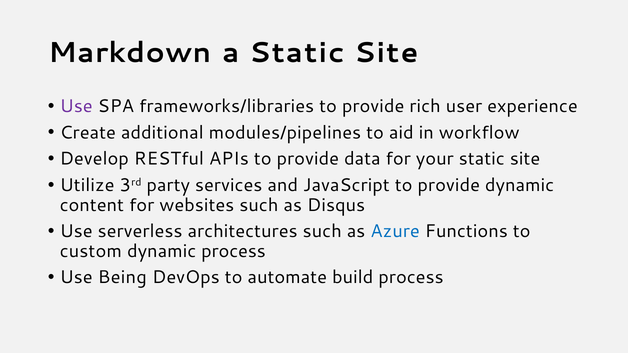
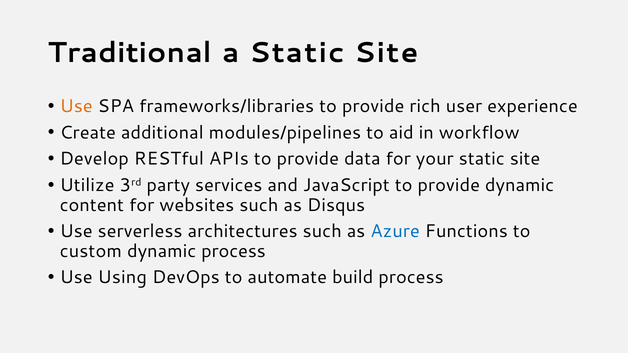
Markdown: Markdown -> Traditional
Use at (76, 106) colour: purple -> orange
Being: Being -> Using
